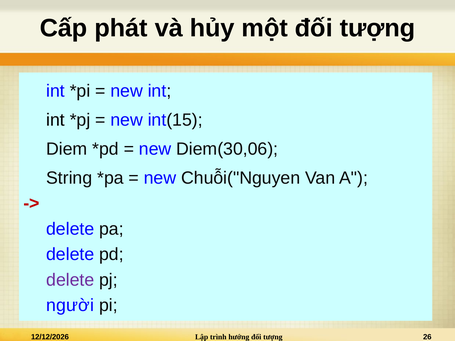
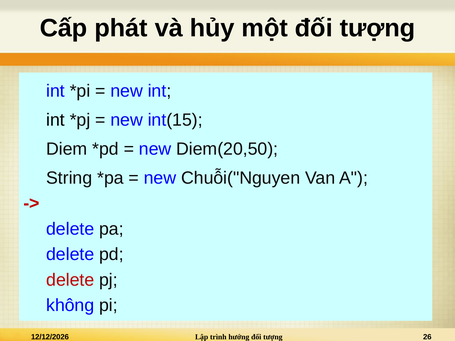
Diem(30,06: Diem(30,06 -> Diem(20,50
delete at (70, 280) colour: purple -> red
người: người -> không
